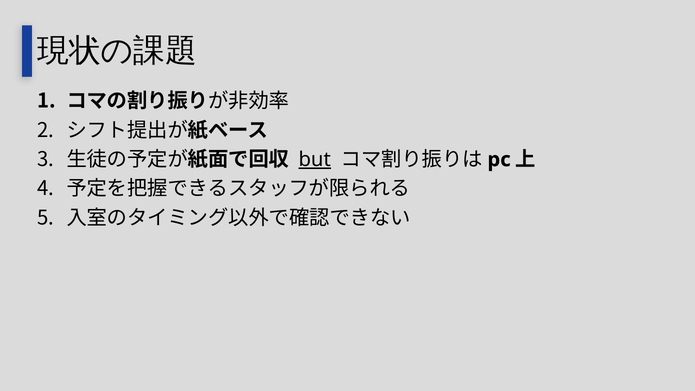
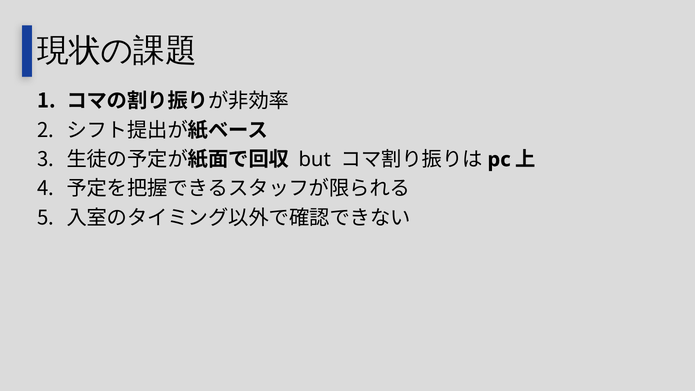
but underline: present -> none
